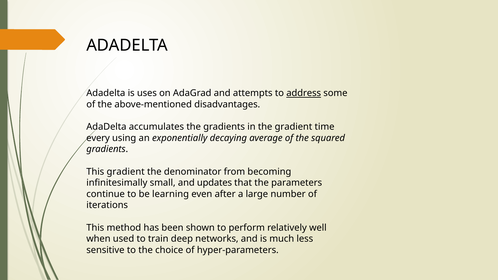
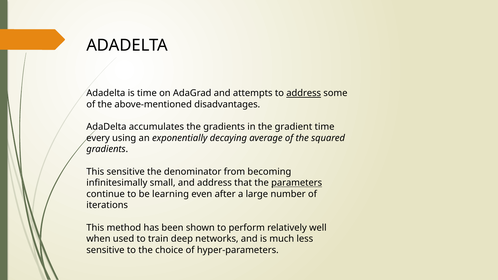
is uses: uses -> time
This gradient: gradient -> sensitive
and updates: updates -> address
parameters underline: none -> present
